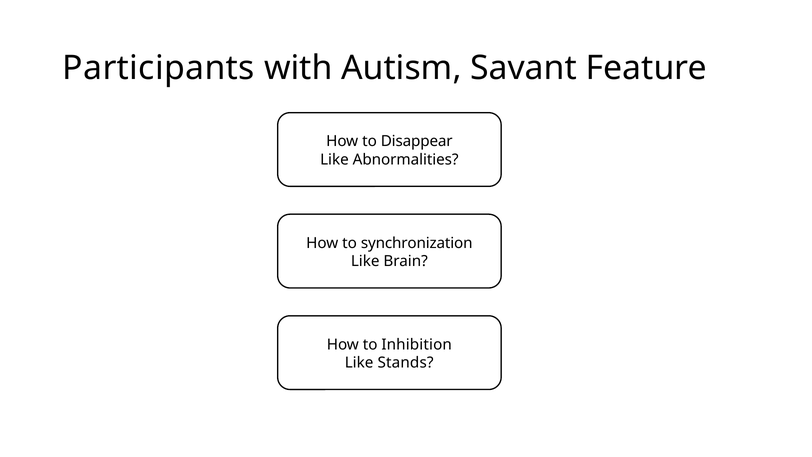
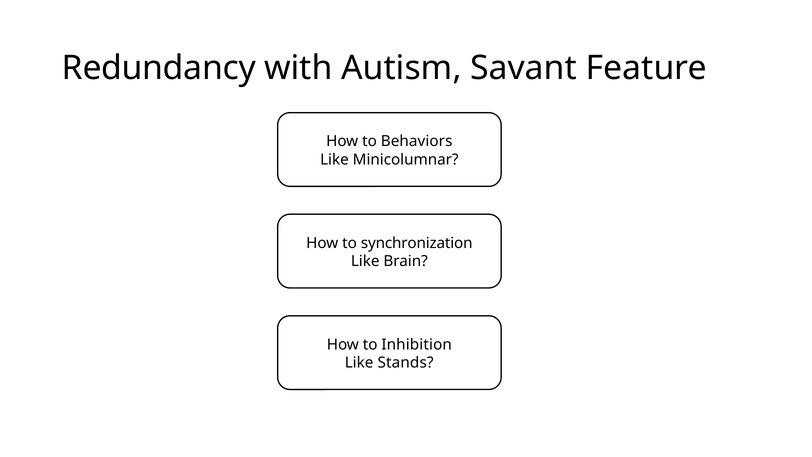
Participants: Participants -> Redundancy
Disappear: Disappear -> Behaviors
Abnormalities: Abnormalities -> Minicolumnar
